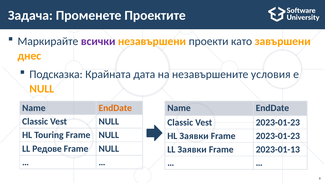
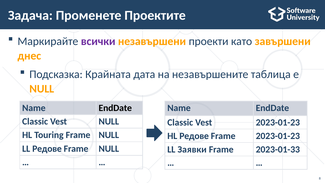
условия: условия -> таблица
EndDate at (115, 108) colour: orange -> black
HL Заявки: Заявки -> Редове
2023-01-13: 2023-01-13 -> 2023-01-33
